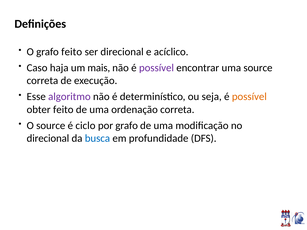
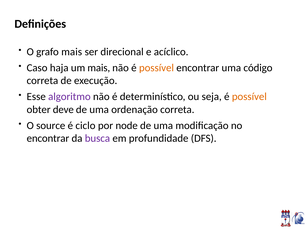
grafo feito: feito -> mais
possível at (156, 68) colour: purple -> orange
uma source: source -> código
obter feito: feito -> deve
por grafo: grafo -> node
direcional at (48, 139): direcional -> encontrar
busca colour: blue -> purple
